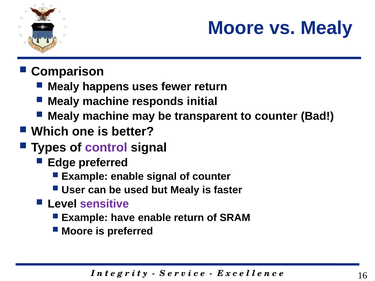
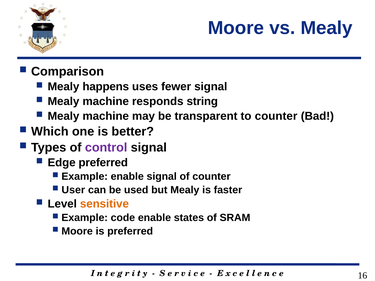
fewer return: return -> signal
initial: initial -> string
sensitive colour: purple -> orange
have: have -> code
enable return: return -> states
